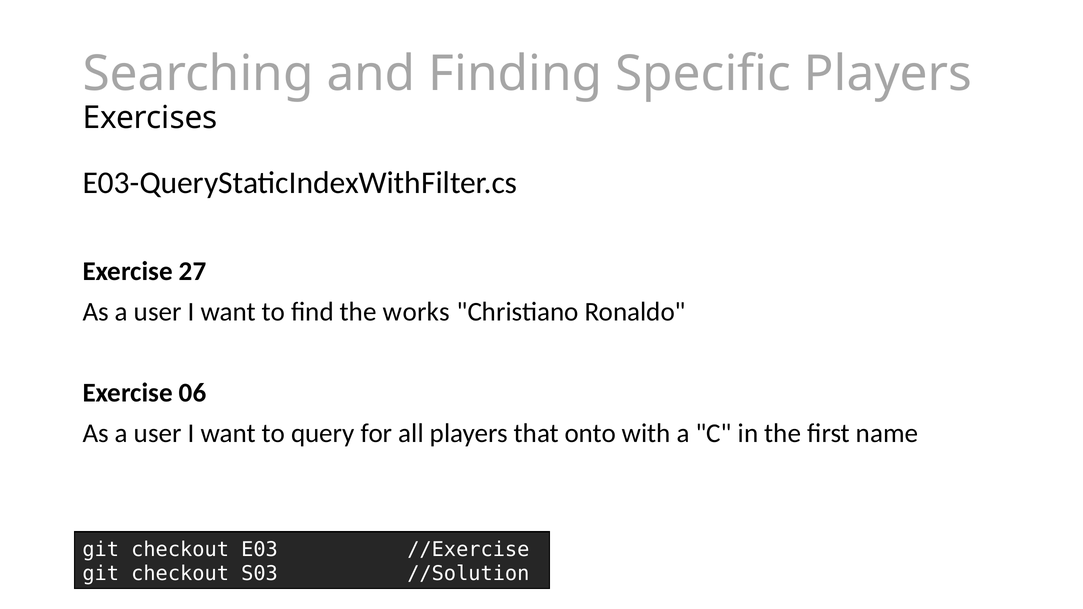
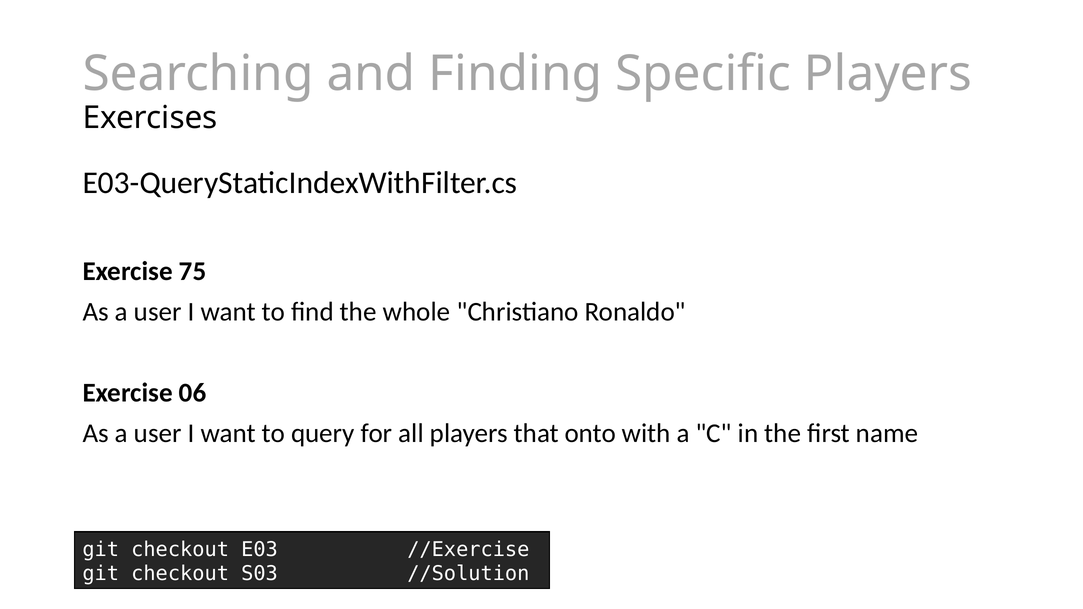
27: 27 -> 75
works: works -> whole
